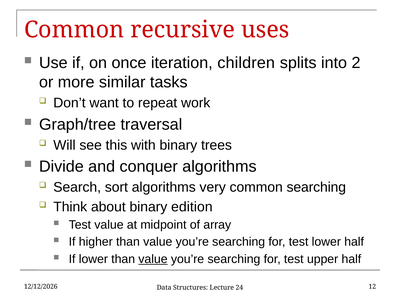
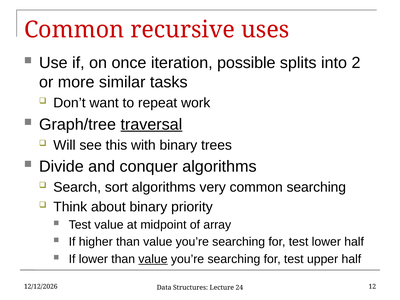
children: children -> possible
traversal underline: none -> present
edition: edition -> priority
